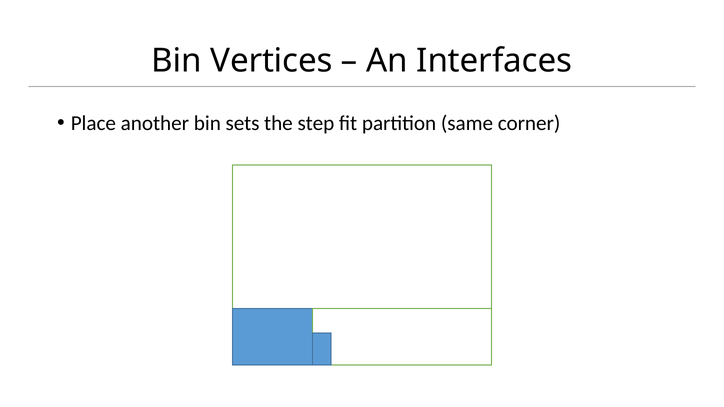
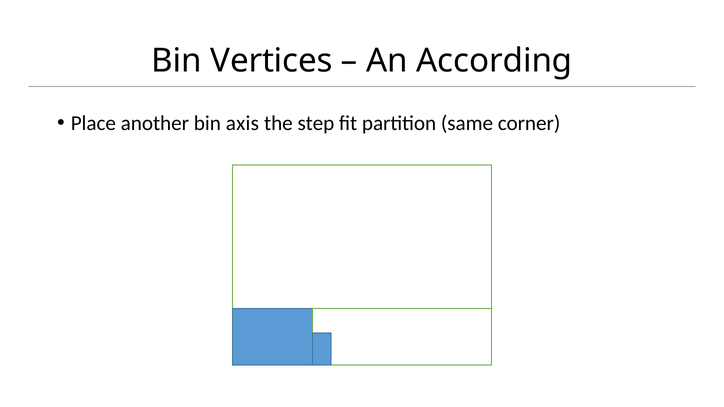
Interfaces: Interfaces -> According
sets: sets -> axis
